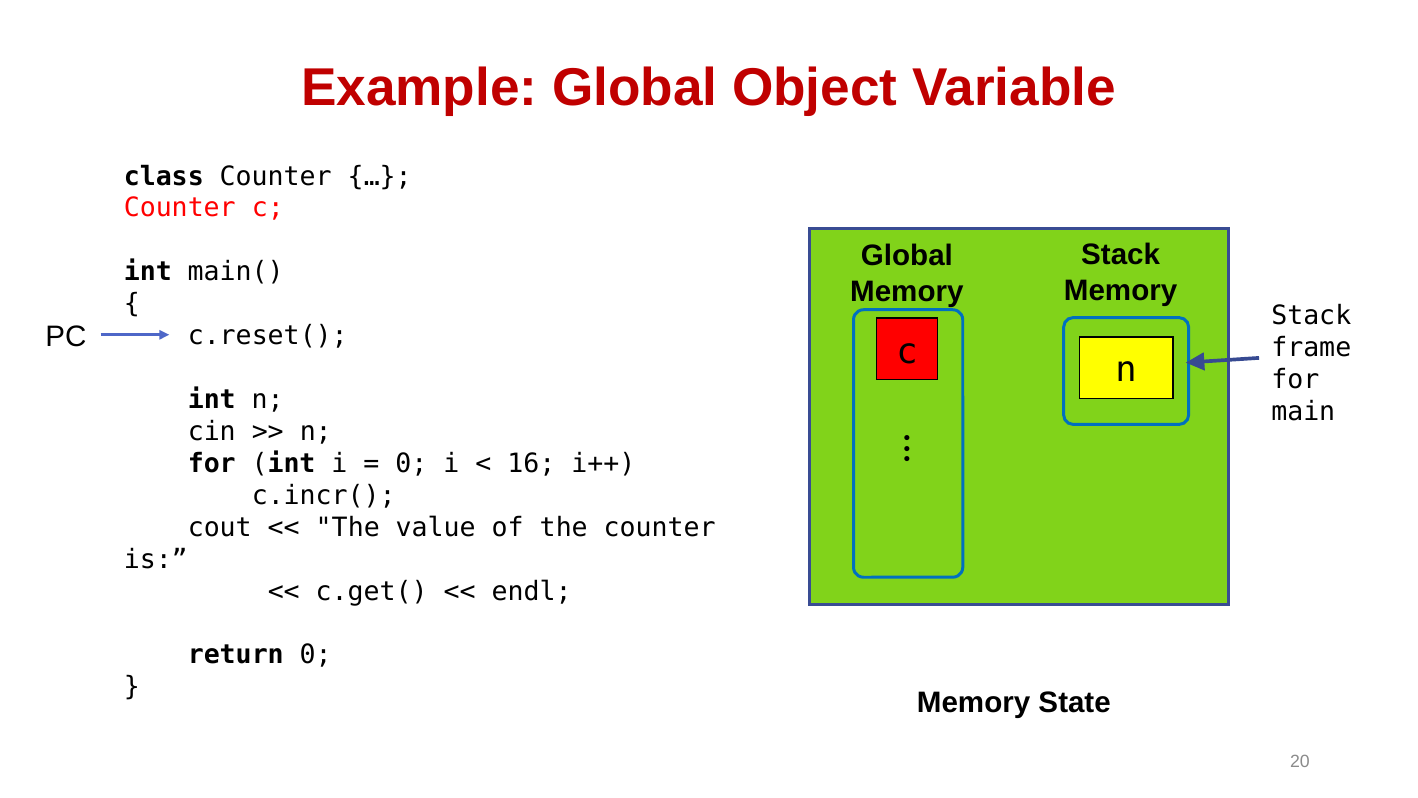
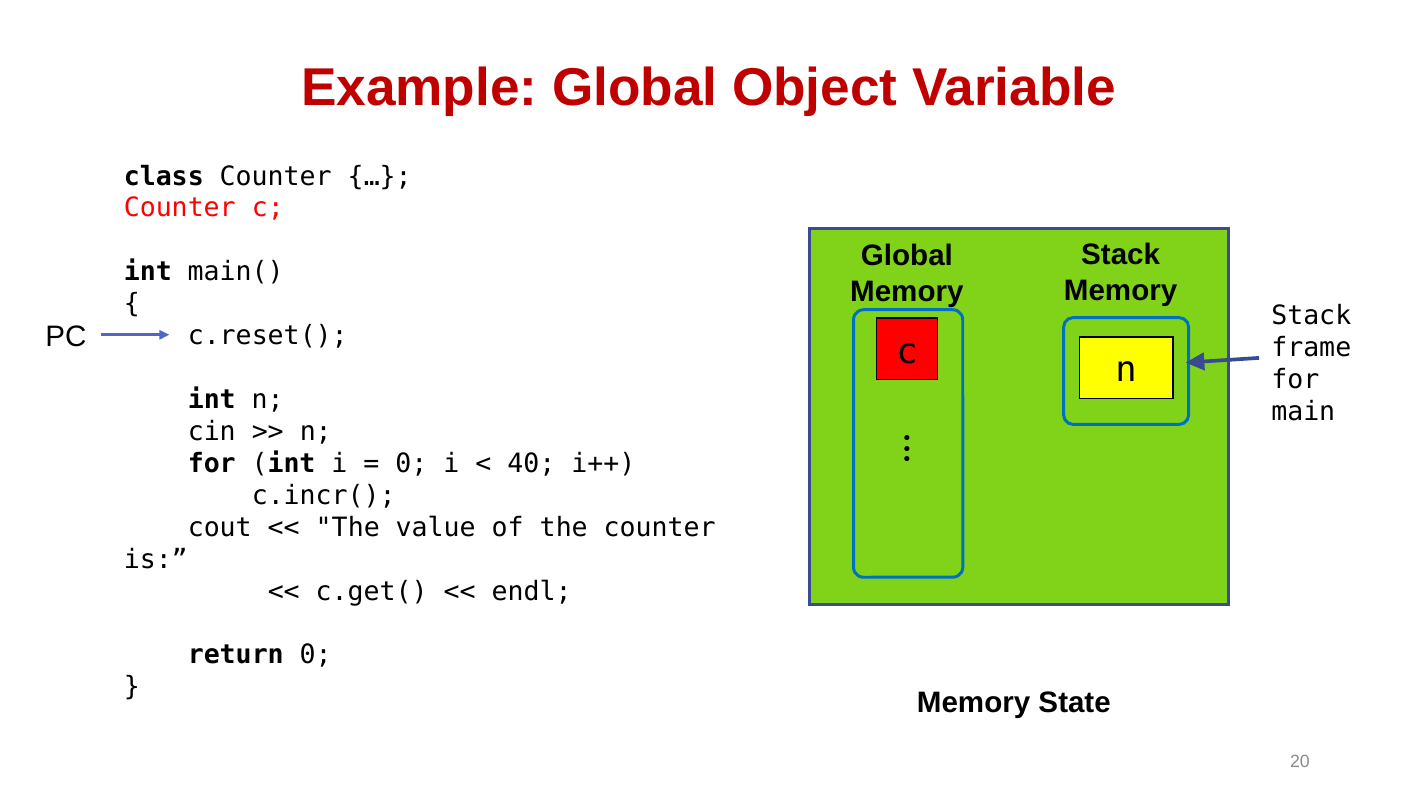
16: 16 -> 40
